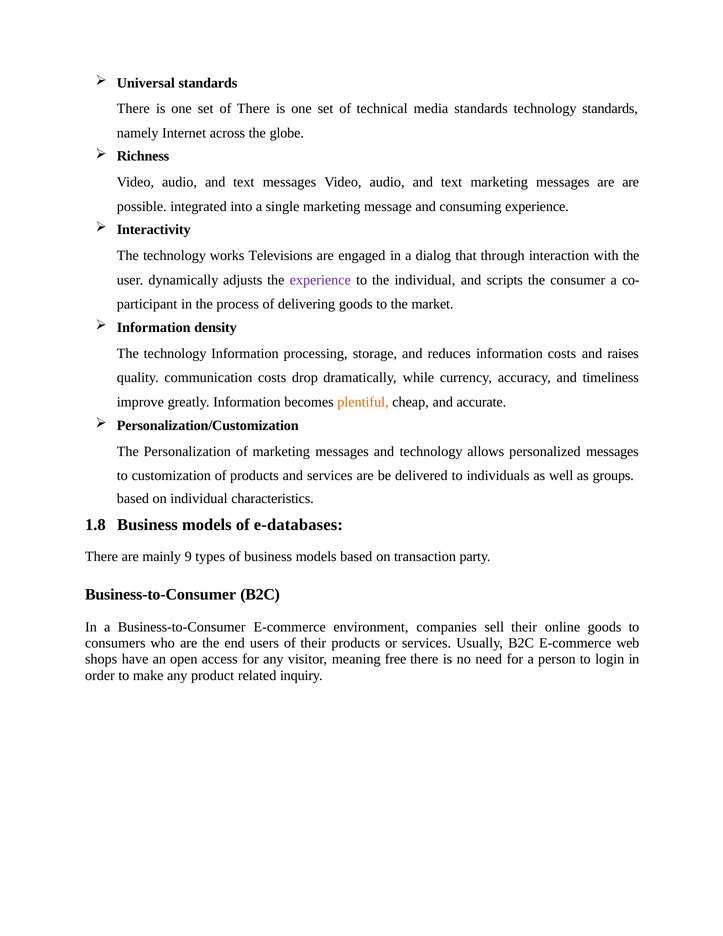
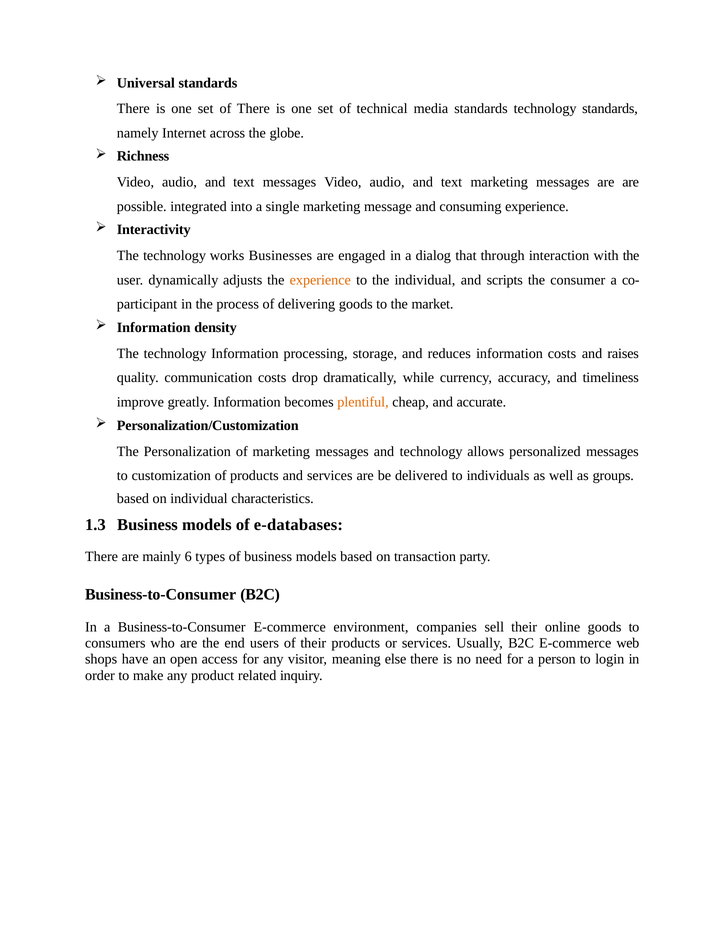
Televisions: Televisions -> Businesses
experience at (320, 280) colour: purple -> orange
1.8: 1.8 -> 1.3
9: 9 -> 6
free: free -> else
